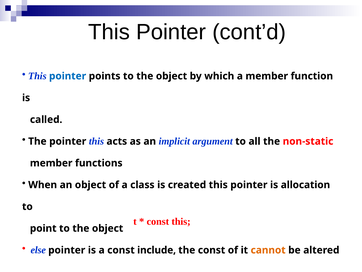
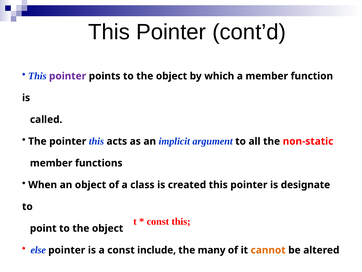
pointer at (68, 76) colour: blue -> purple
allocation: allocation -> designate
the const: const -> many
